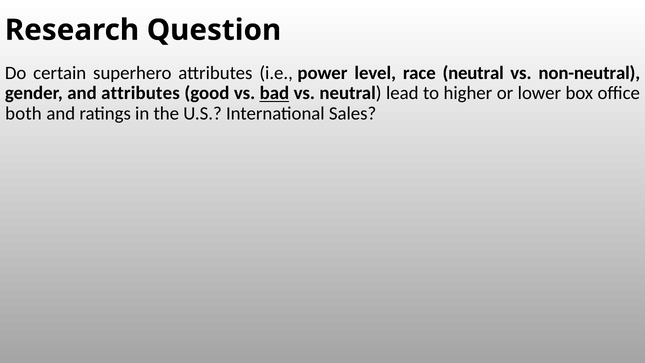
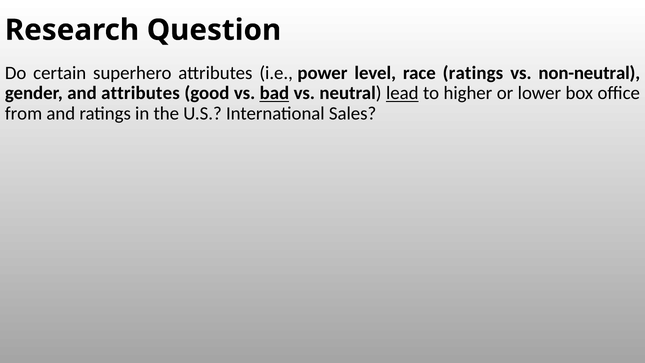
race neutral: neutral -> ratings
lead underline: none -> present
both: both -> from
